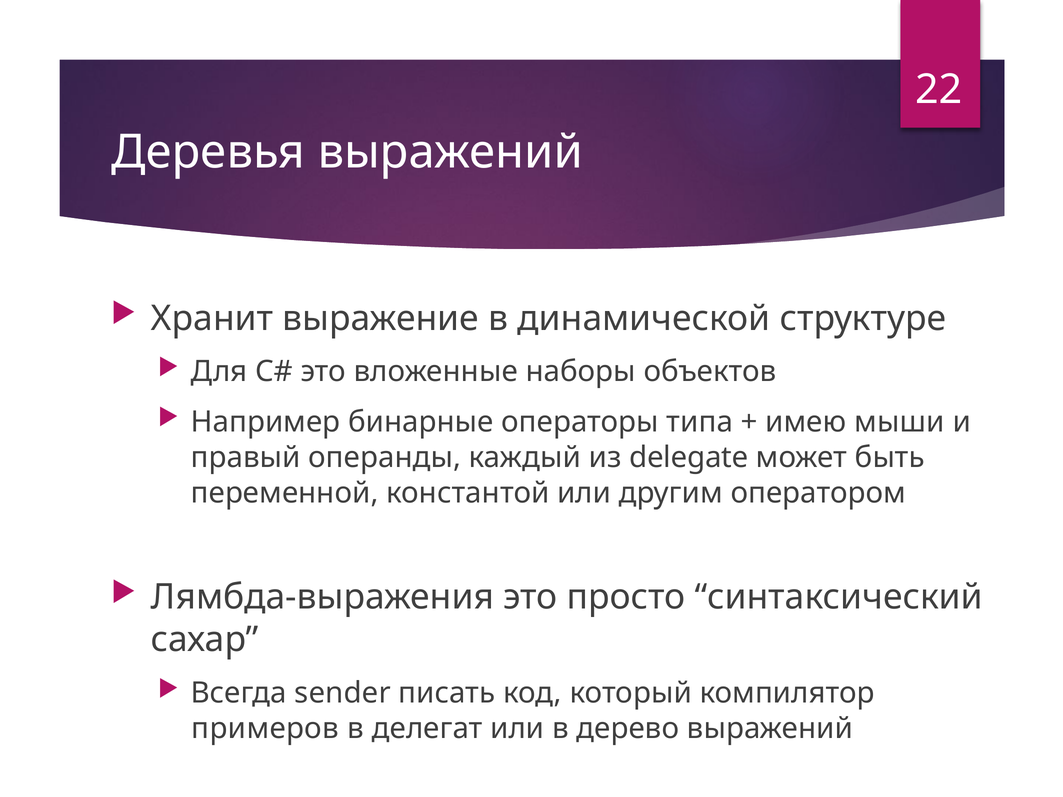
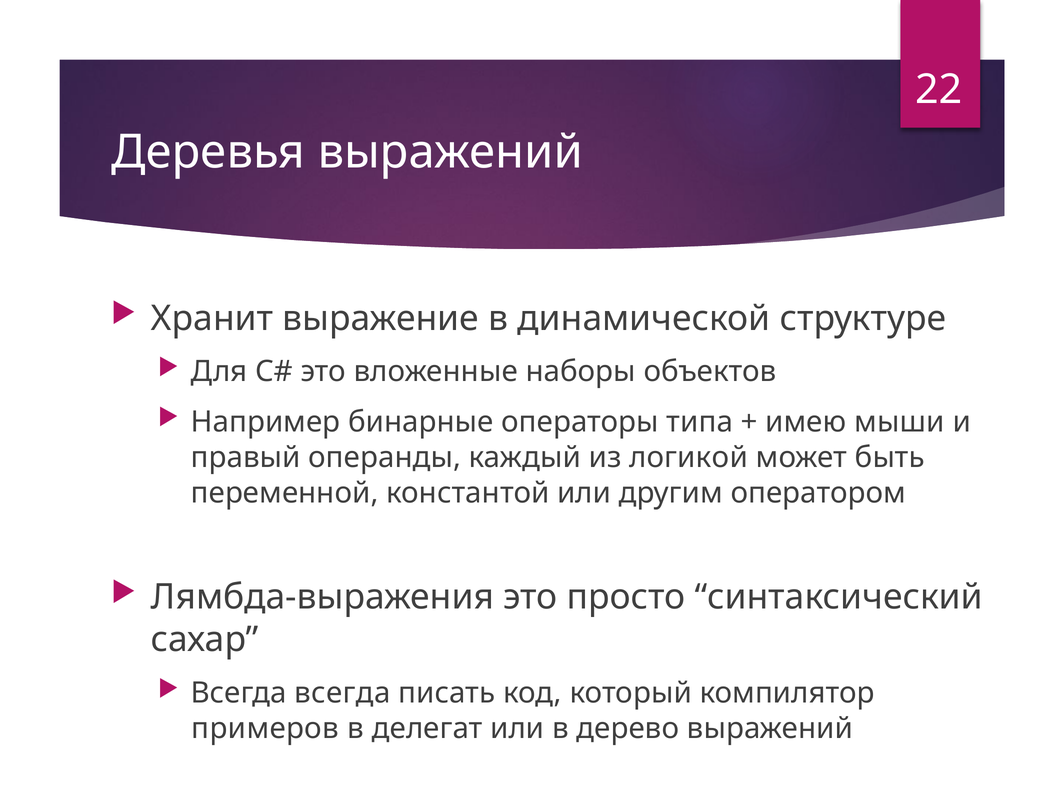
delegate: delegate -> логикой
Всегда sender: sender -> всегда
